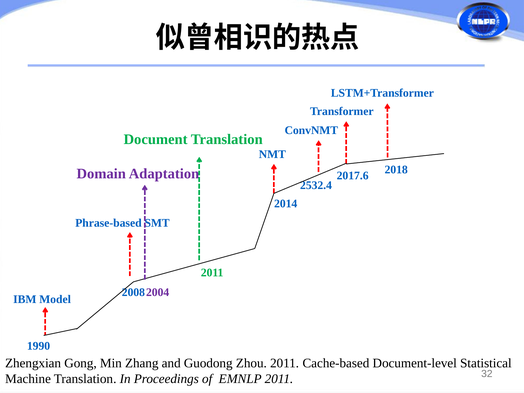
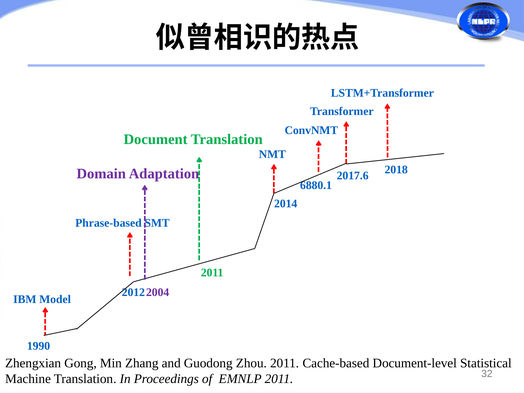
2532.4: 2532.4 -> 6880.1
2008: 2008 -> 2012
